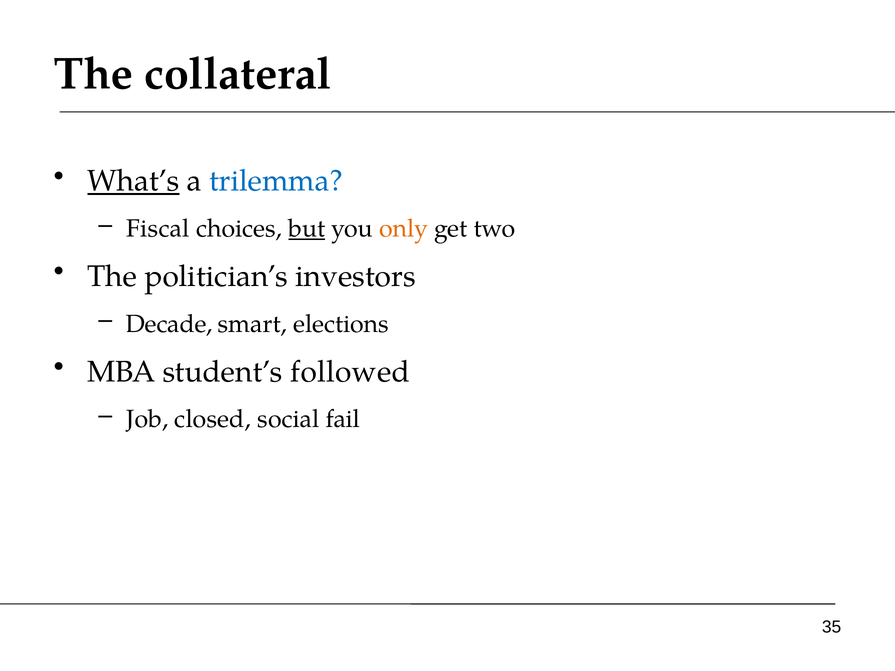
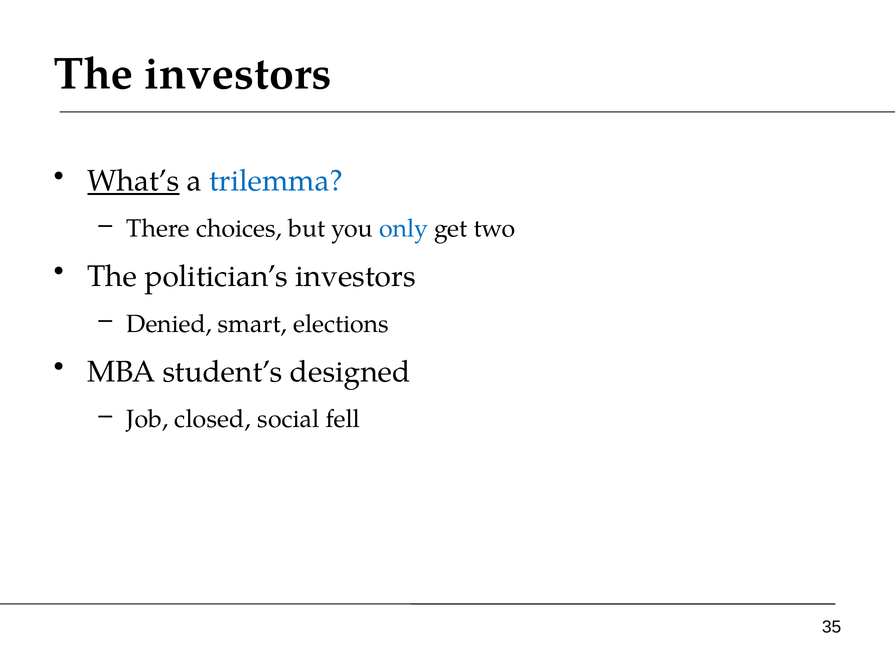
The collateral: collateral -> investors
Fiscal: Fiscal -> There
but underline: present -> none
only colour: orange -> blue
Decade: Decade -> Denied
followed: followed -> designed
fail: fail -> fell
